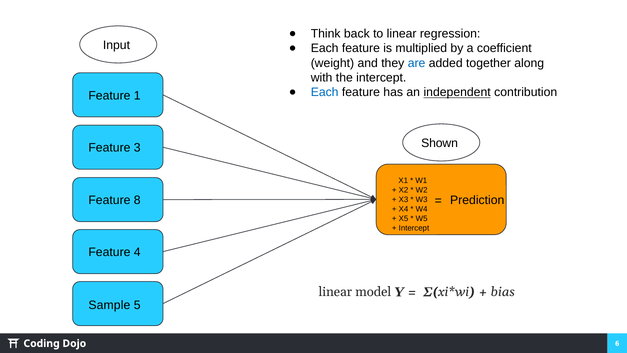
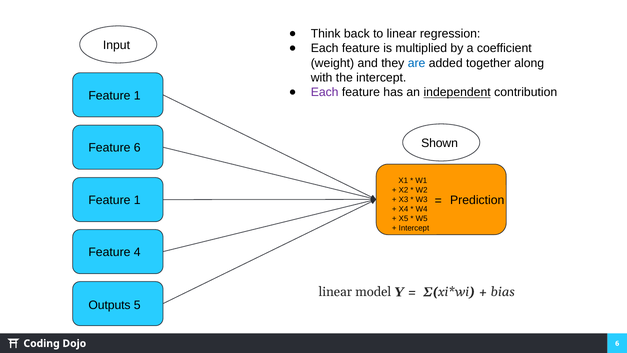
Each at (325, 92) colour: blue -> purple
Feature 3: 3 -> 6
8 at (137, 200): 8 -> 1
Sample: Sample -> Outputs
